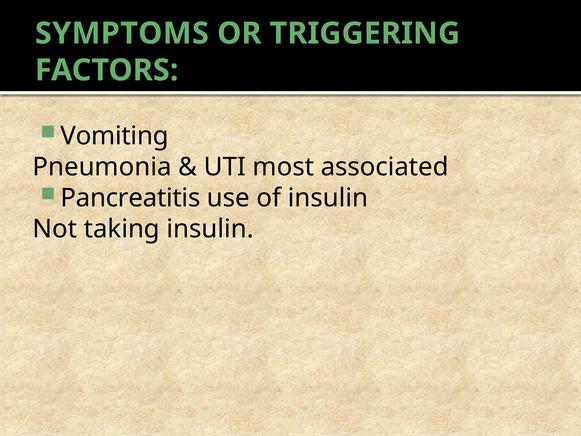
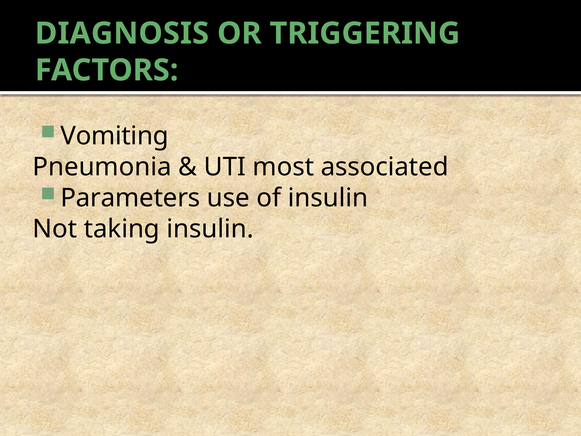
SYMPTOMS: SYMPTOMS -> DIAGNOSIS
Pancreatitis: Pancreatitis -> Parameters
